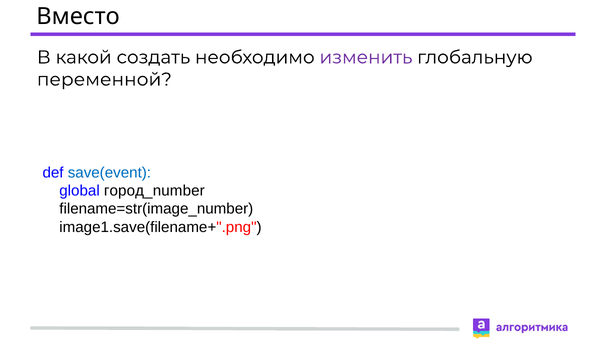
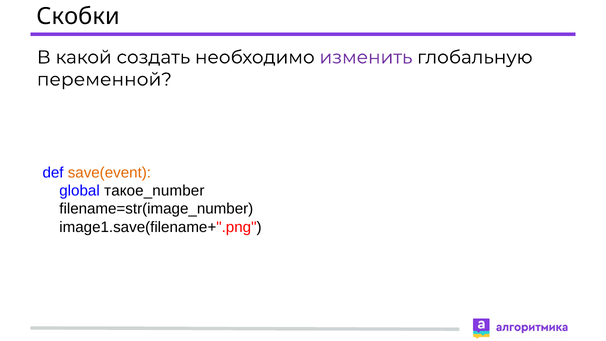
Вместо: Вместо -> Скобки
save(event colour: blue -> orange
город_number: город_number -> такое_number
